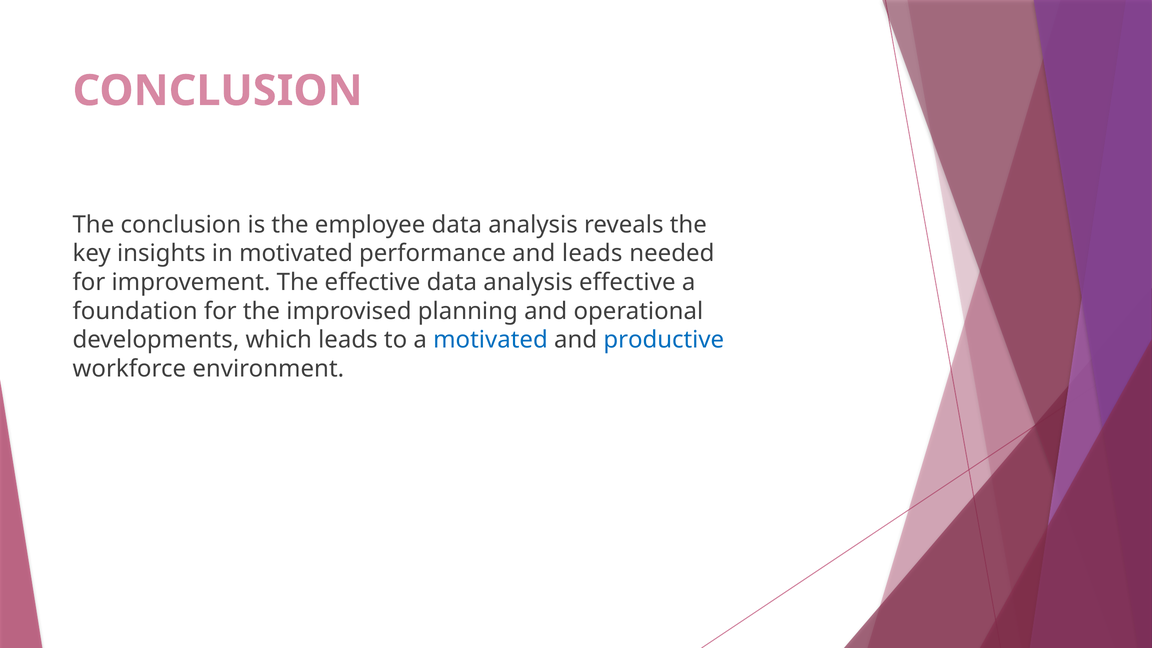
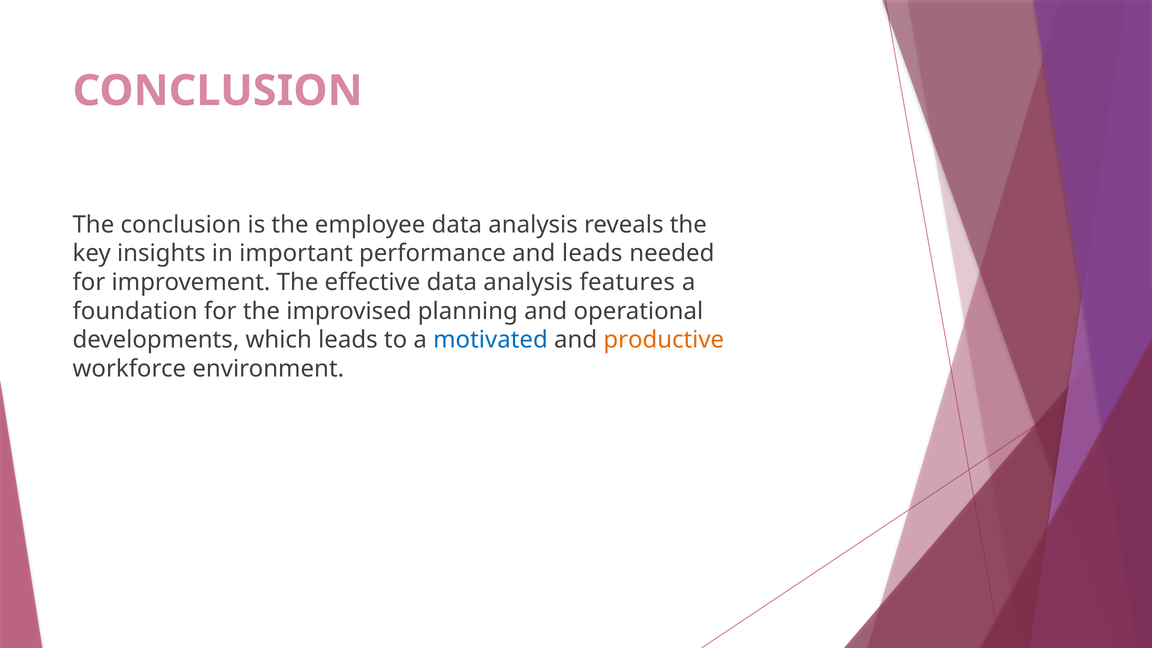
in motivated: motivated -> important
analysis effective: effective -> features
productive colour: blue -> orange
